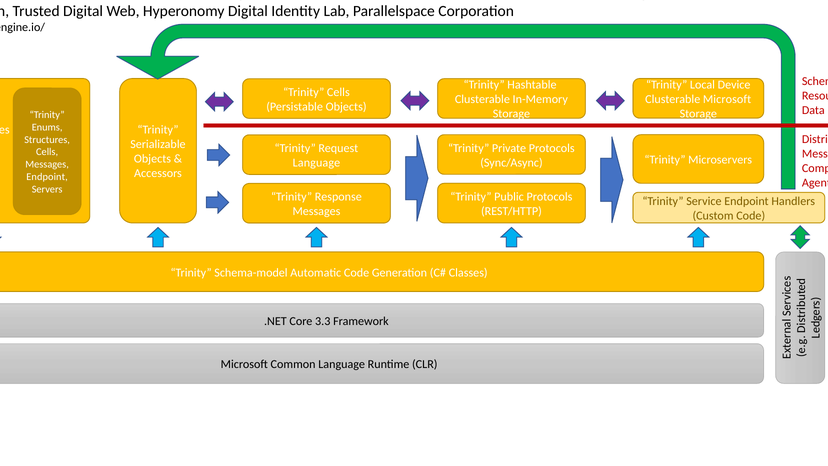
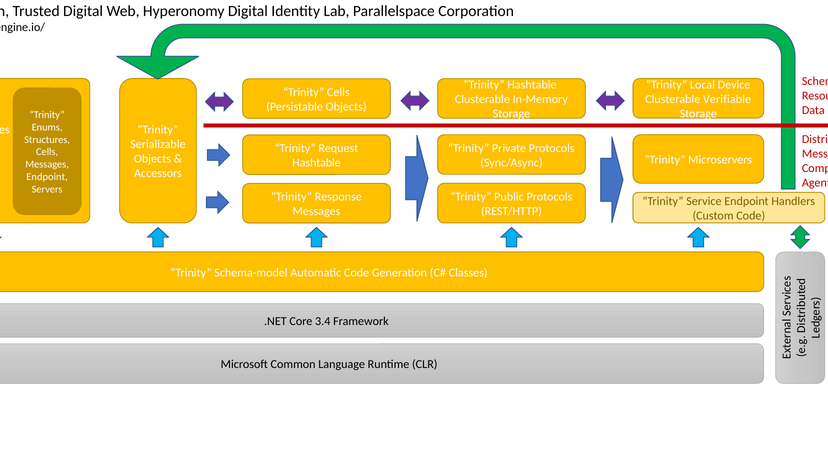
Clusterable Microsoft: Microsoft -> Verifiable
Language at (316, 163): Language -> Hashtable
3.3: 3.3 -> 3.4
